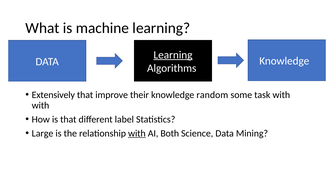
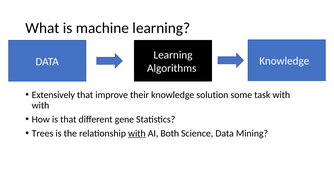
Learning at (173, 55) underline: present -> none
random: random -> solution
label: label -> gene
Large: Large -> Trees
